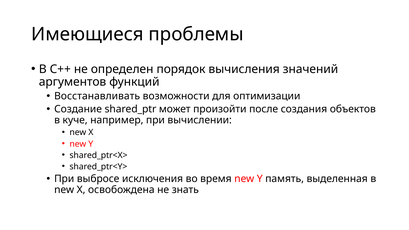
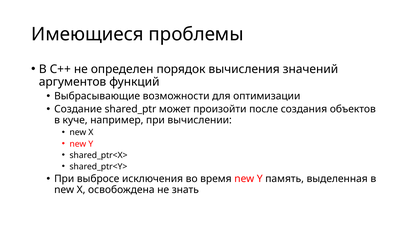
Восстанавливать: Восстанавливать -> Выбрасывающие
